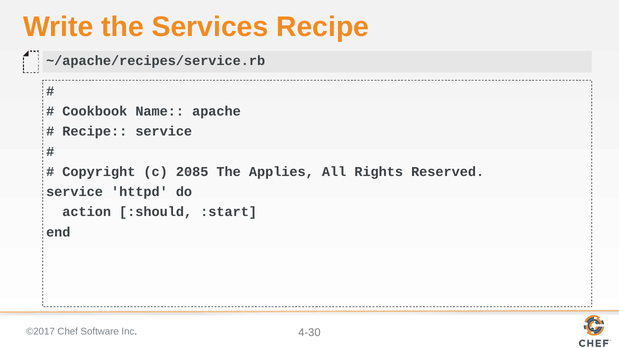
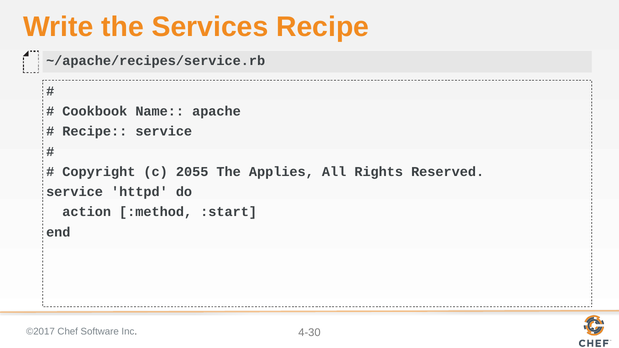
2085: 2085 -> 2055
:should: :should -> :method
